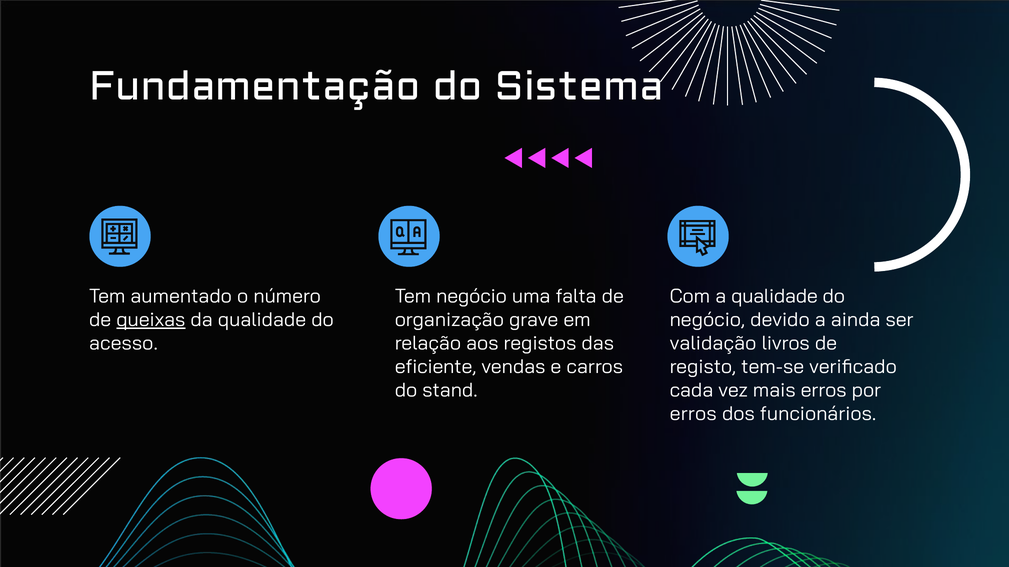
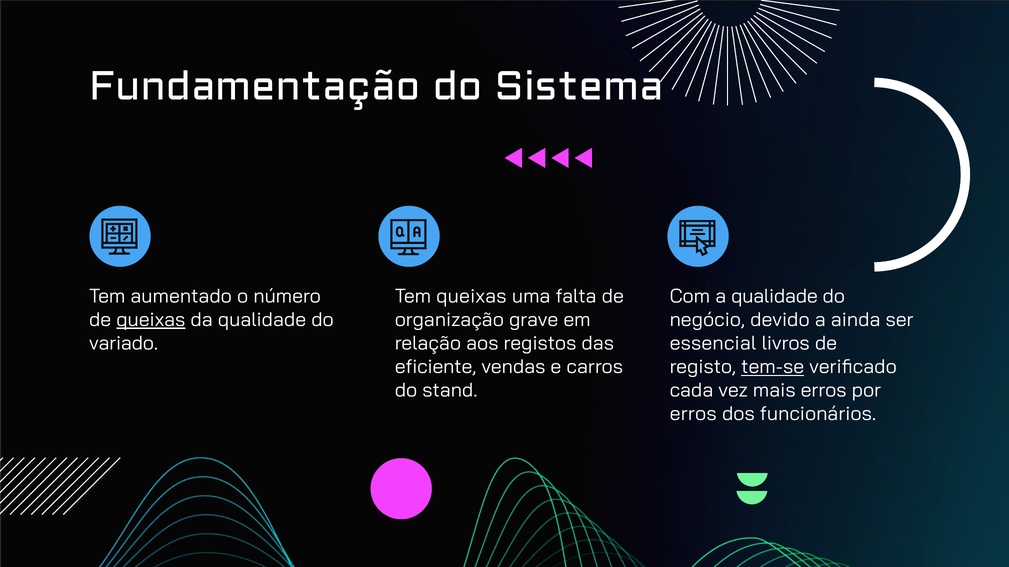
Tem negócio: negócio -> queixas
acesso: acesso -> variado
validação: validação -> essencial
tem-se underline: none -> present
